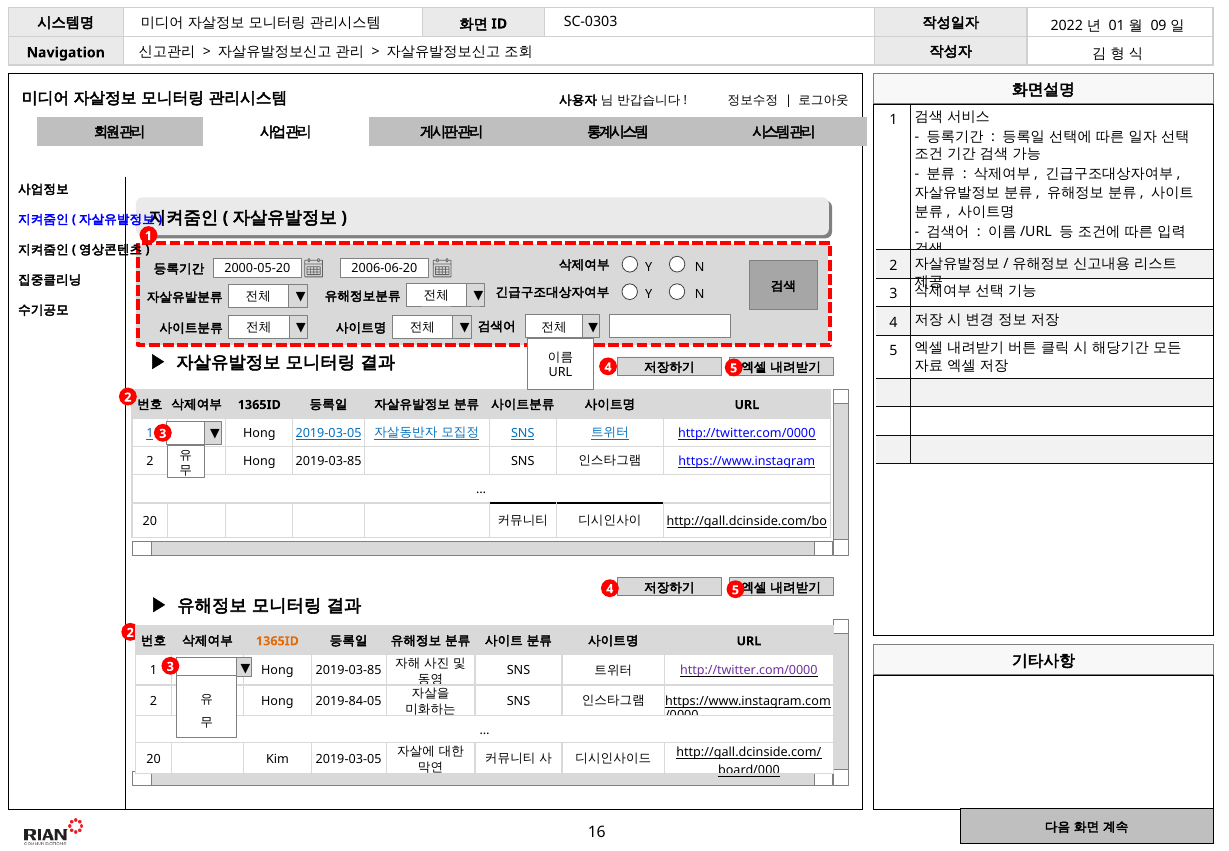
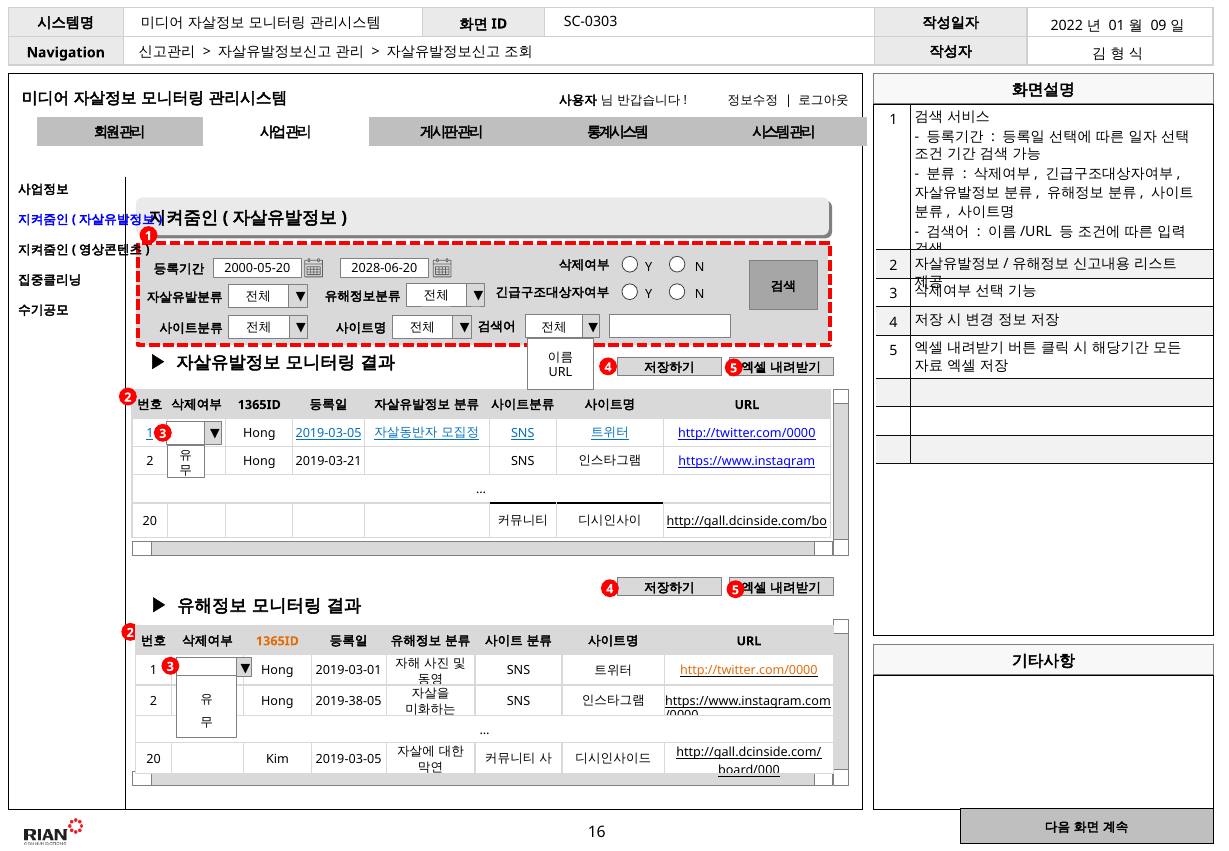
2006-06-20: 2006-06-20 -> 2028-06-20
2 Hong 2019-03-85: 2019-03-85 -> 2019-03-21
1 Hong 2019-03-85: 2019-03-85 -> 2019-03-01
http://twitter.com/0000 at (749, 671) colour: purple -> orange
2019-84-05: 2019-84-05 -> 2019-38-05
